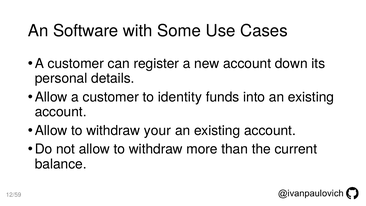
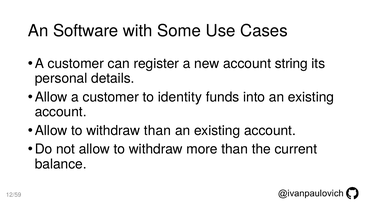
down: down -> string
withdraw your: your -> than
